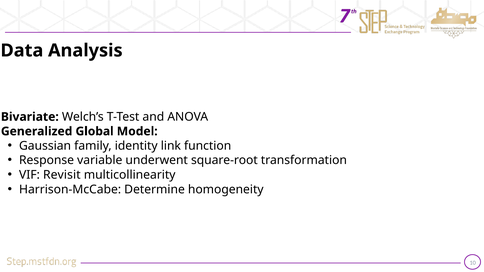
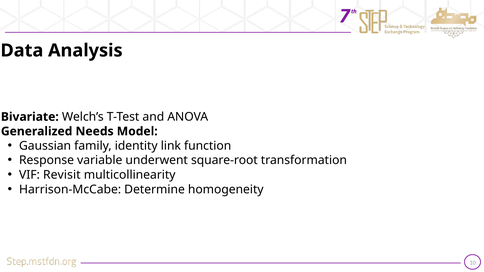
Global: Global -> Needs
